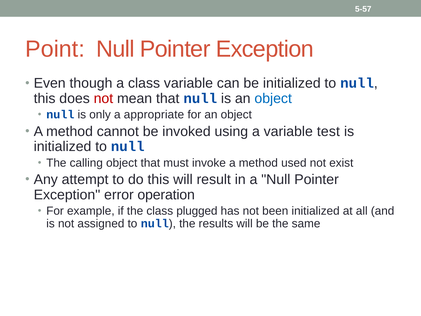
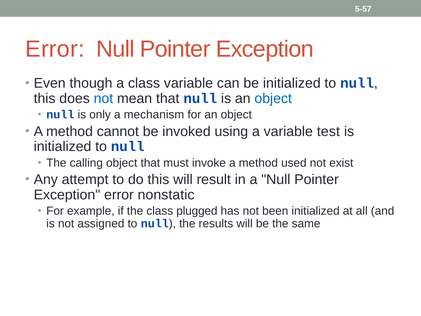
Point at (55, 49): Point -> Error
not at (103, 98) colour: red -> blue
appropriate: appropriate -> mechanism
operation: operation -> nonstatic
